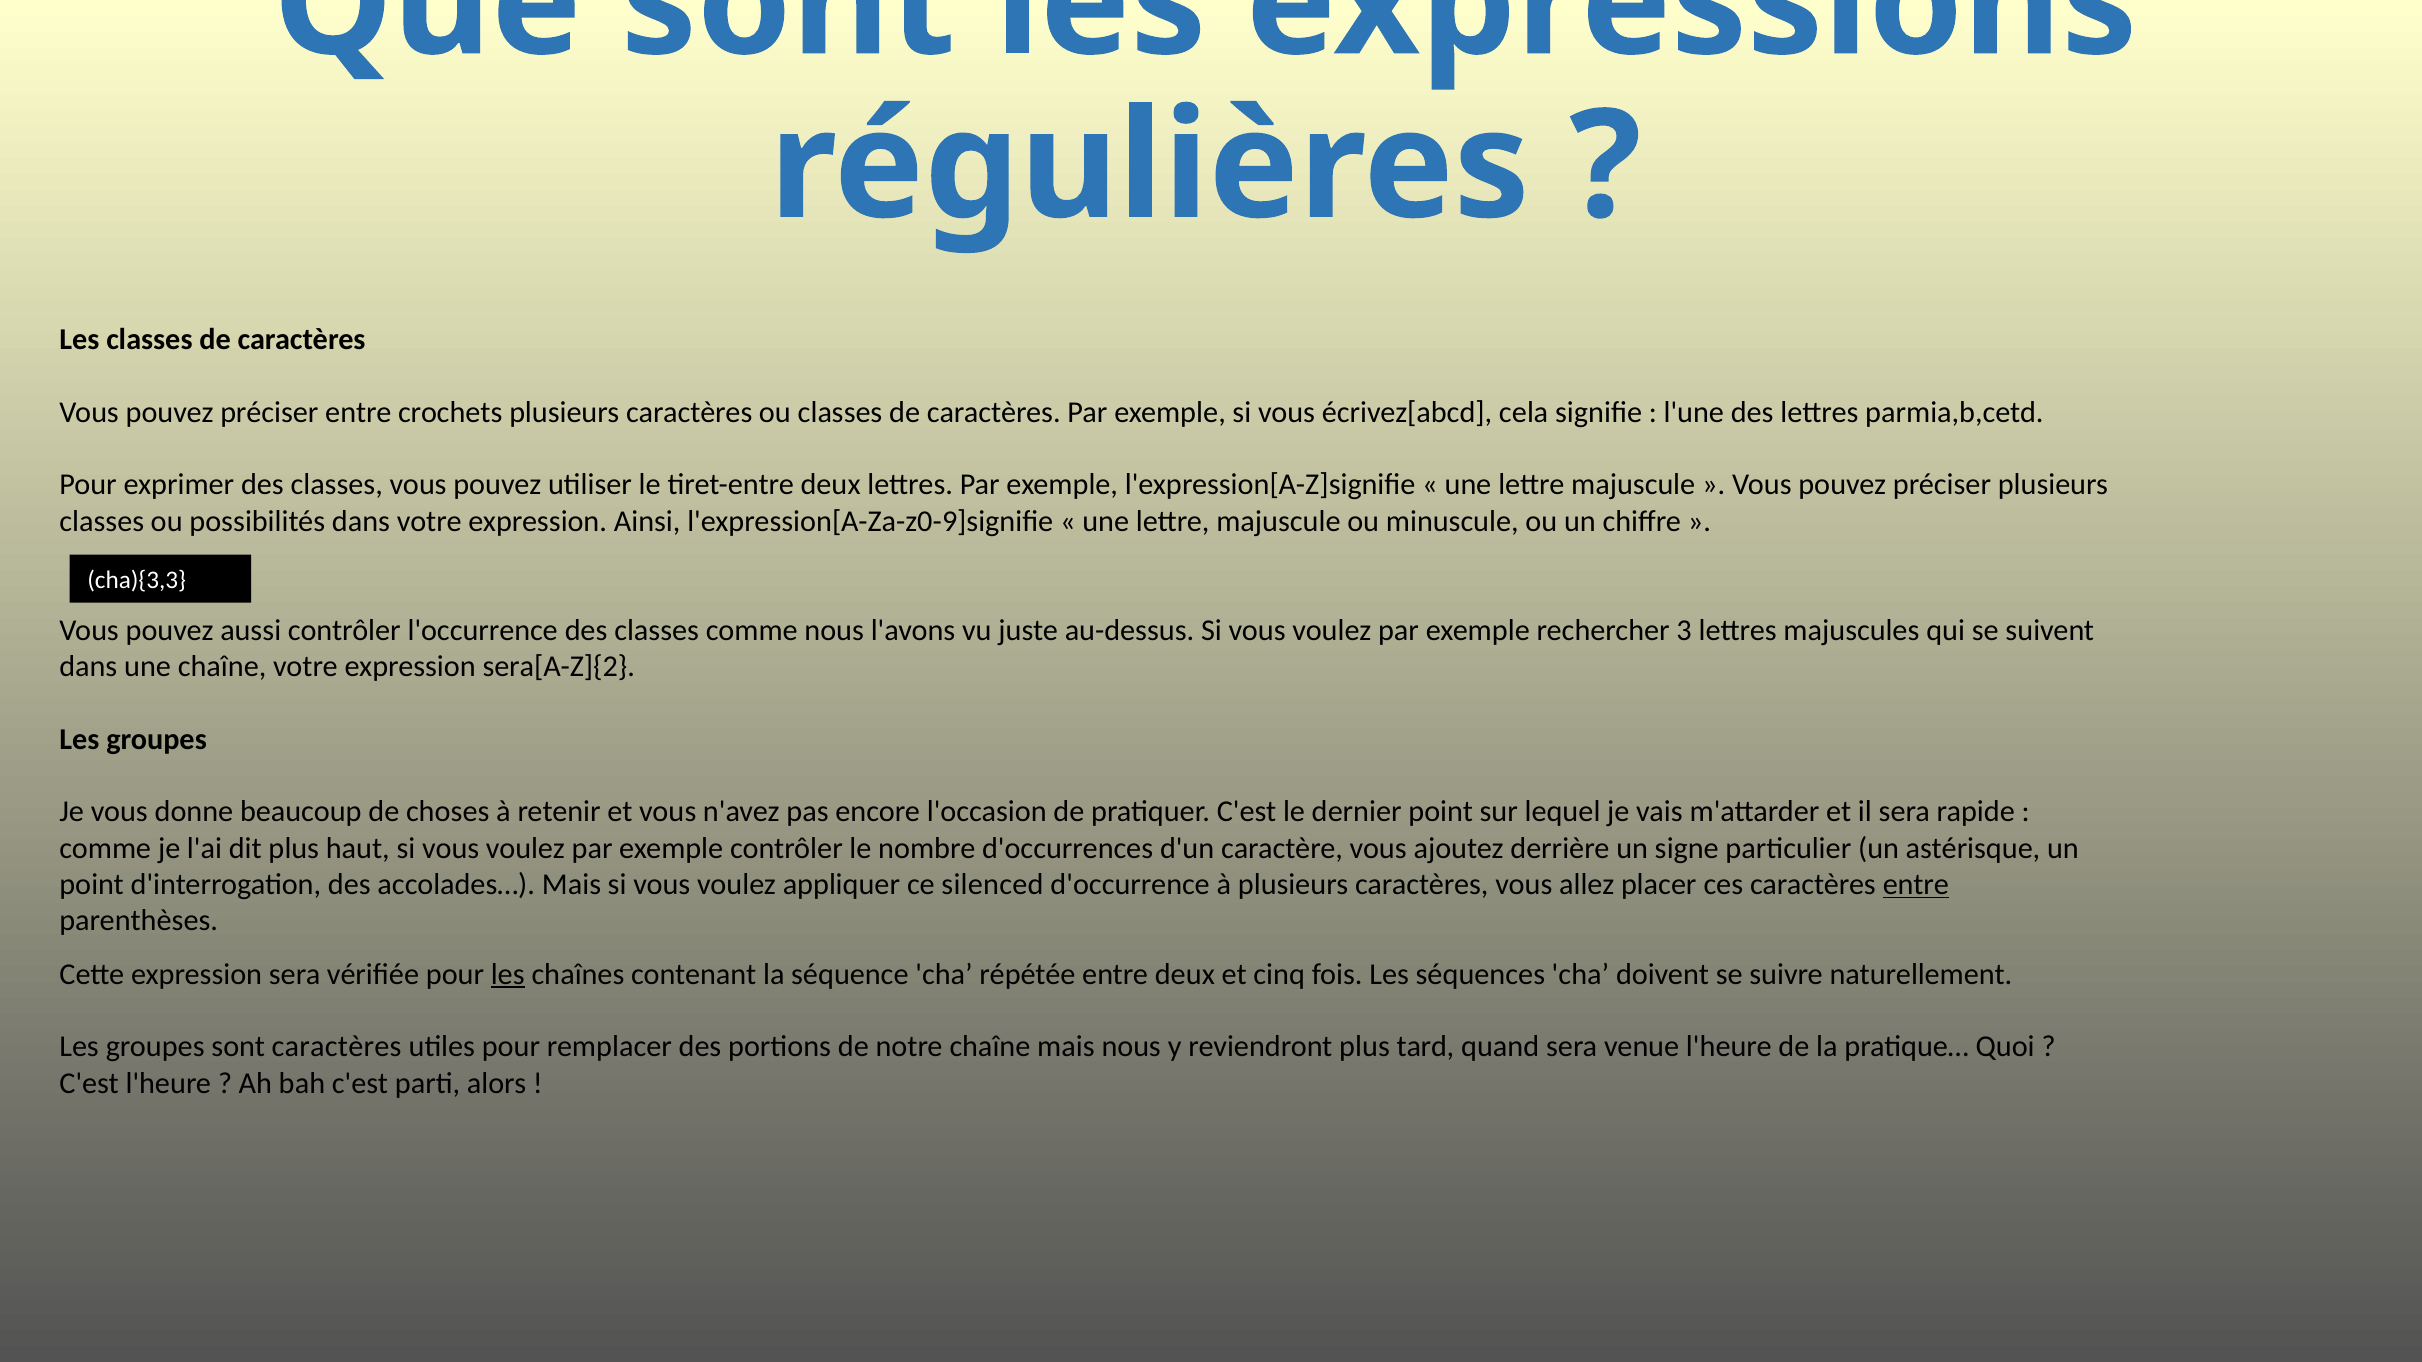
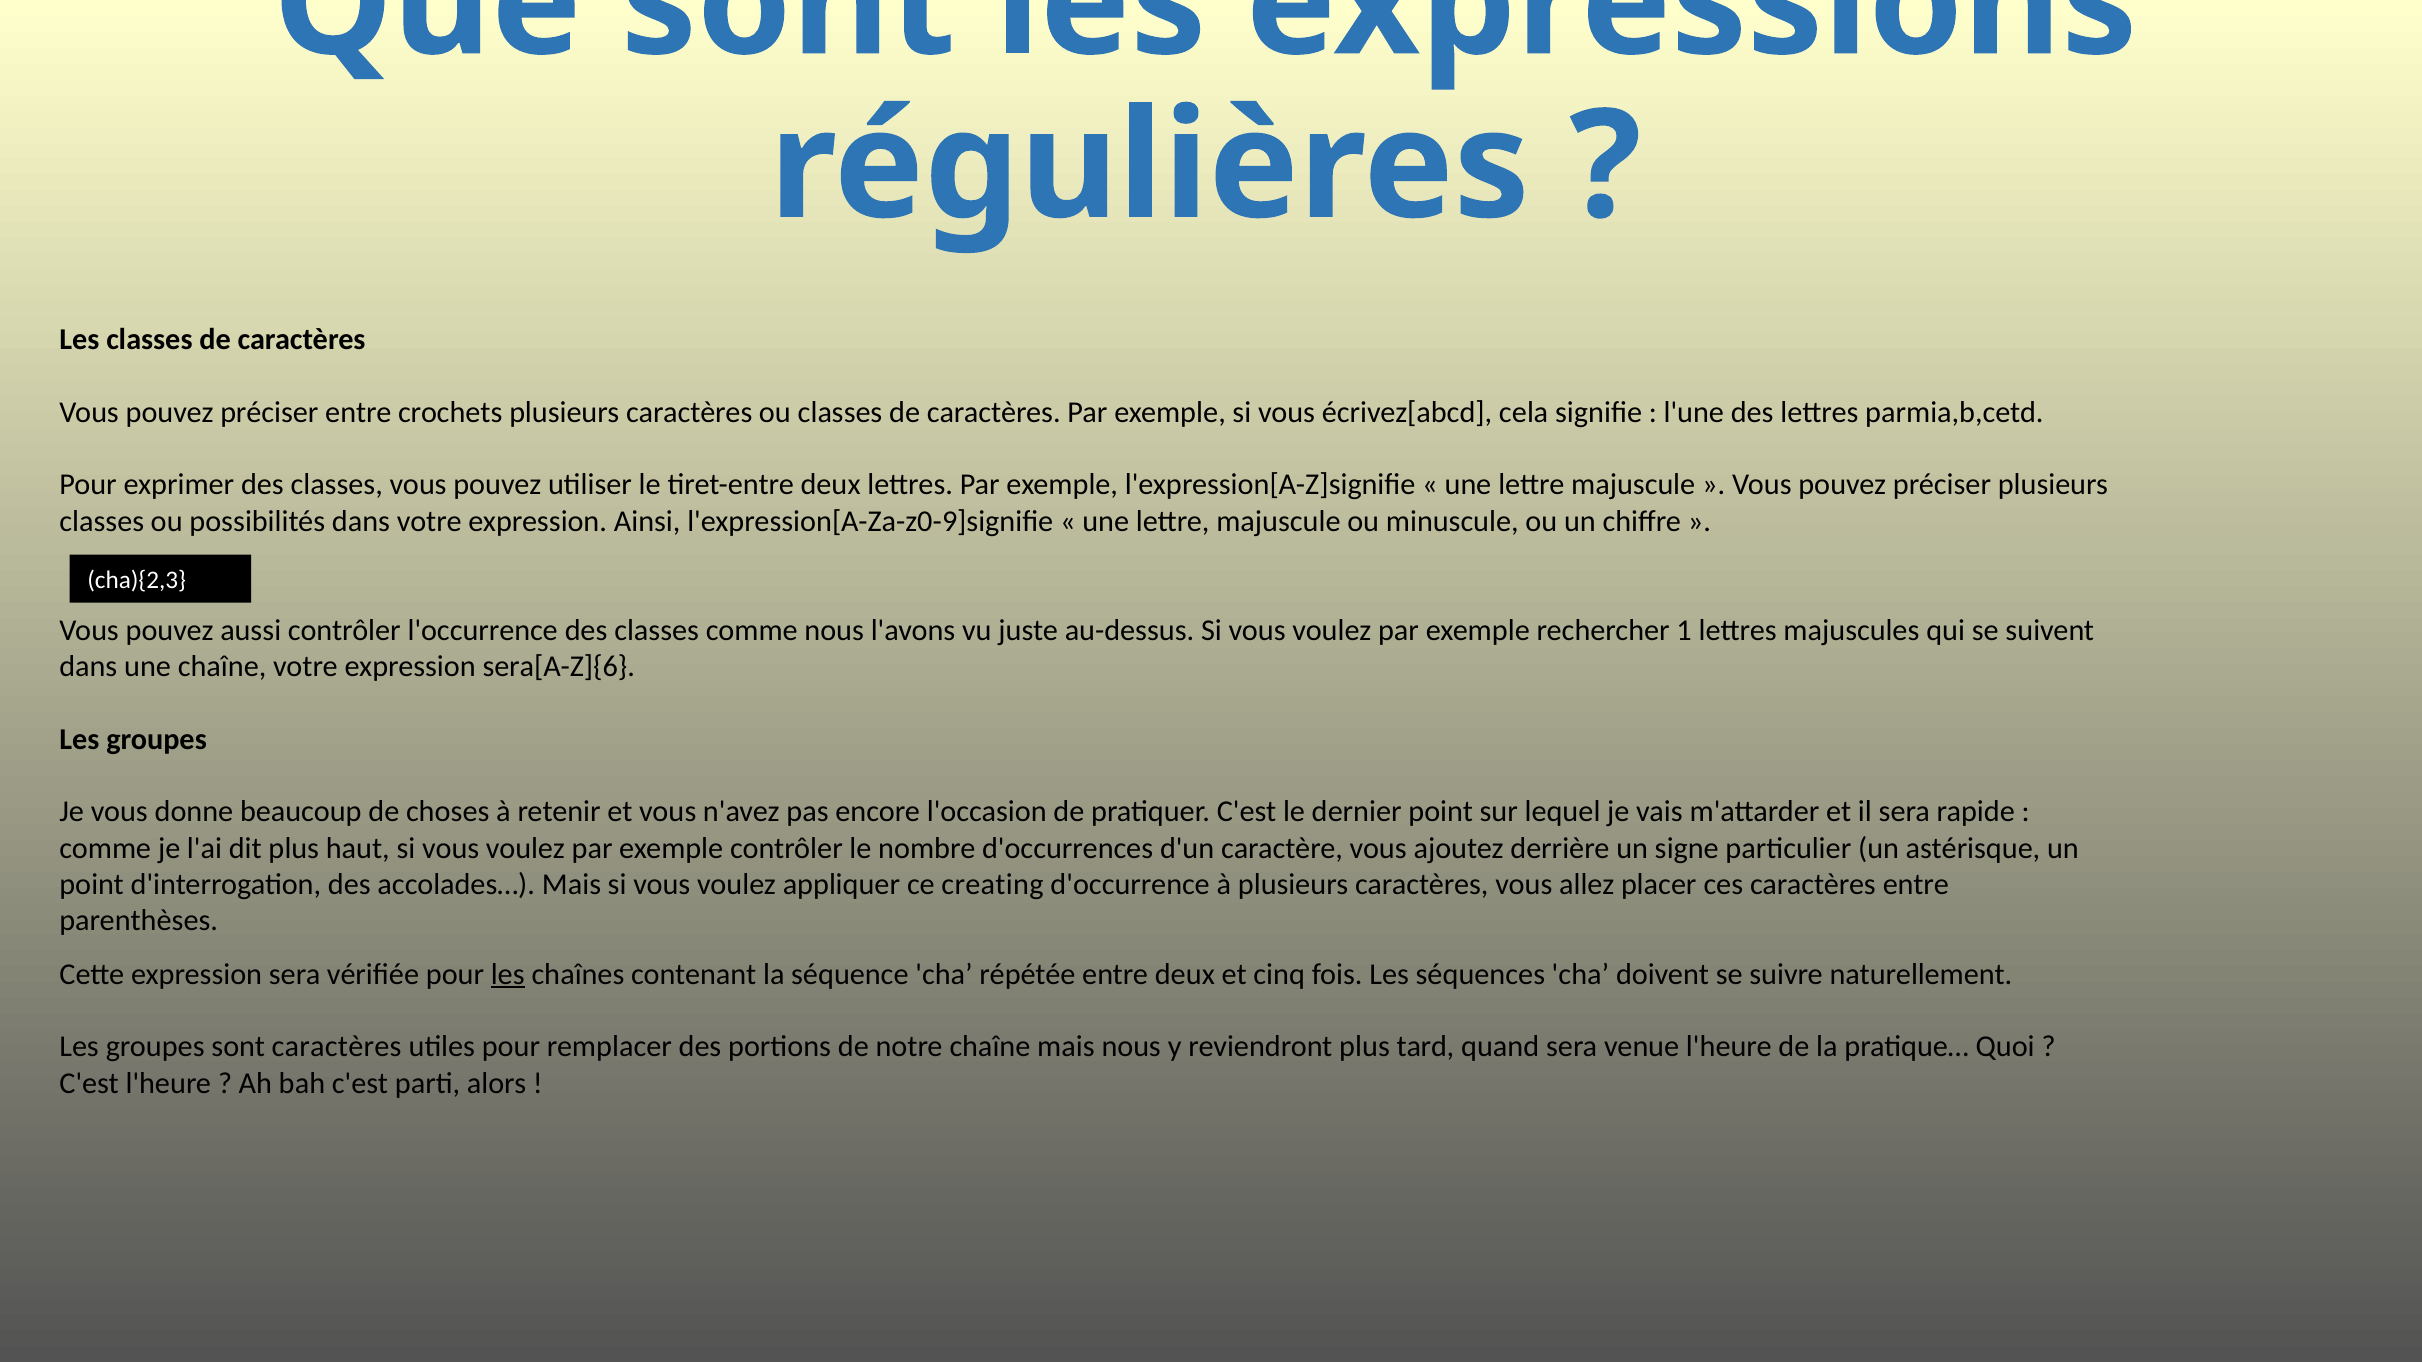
cha){3,3: cha){3,3 -> cha){2,3
3: 3 -> 1
sera[A-Z]{2: sera[A-Z]{2 -> sera[A-Z]{6
silenced: silenced -> creating
entre at (1916, 885) underline: present -> none
